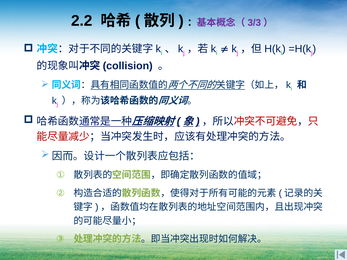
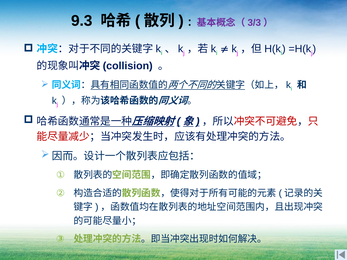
2.2: 2.2 -> 9.3
